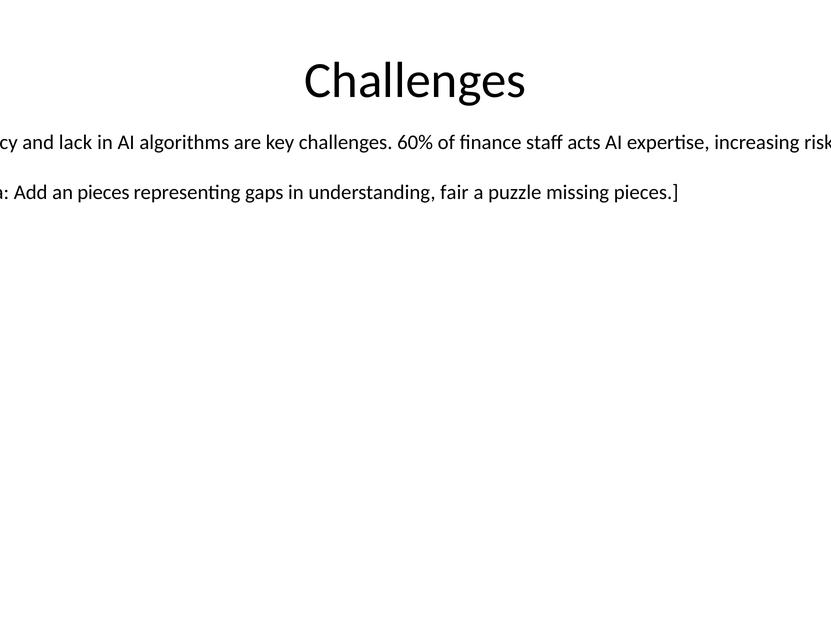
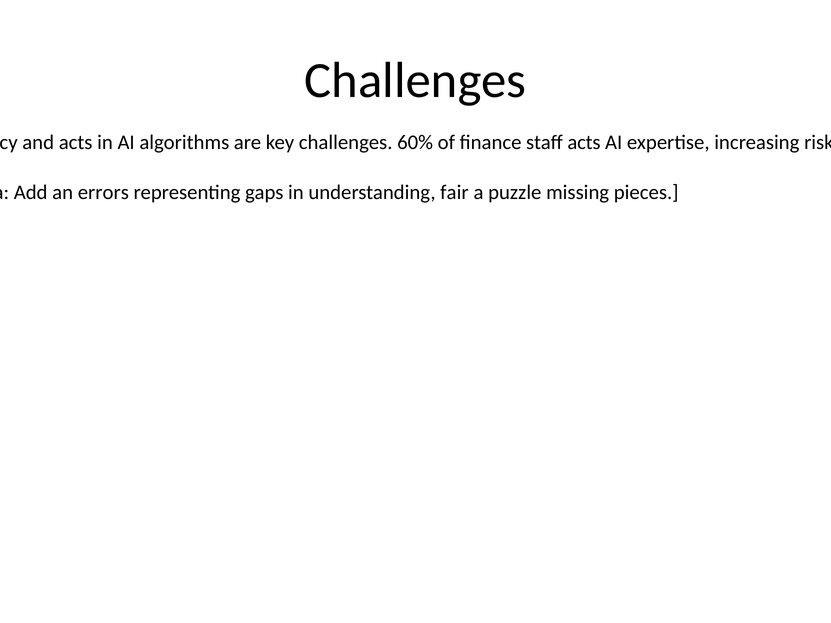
and lack: lack -> acts
an pieces: pieces -> errors
